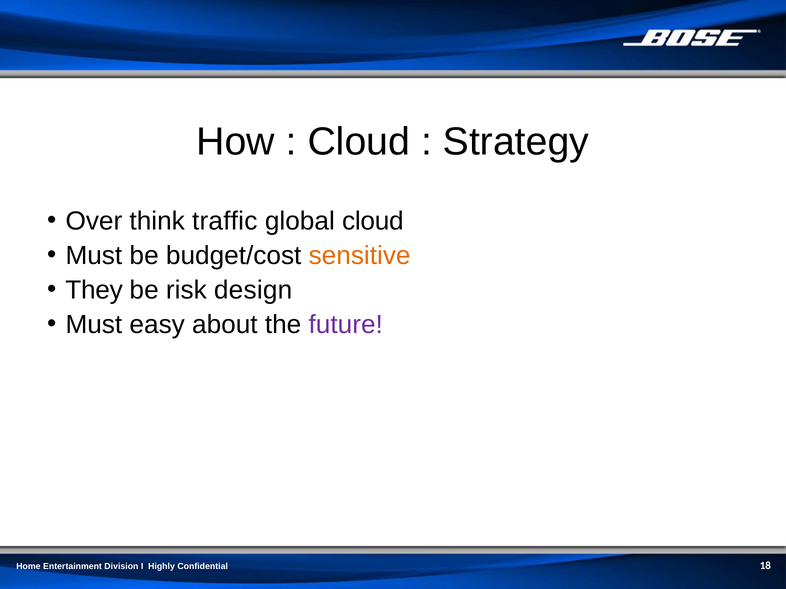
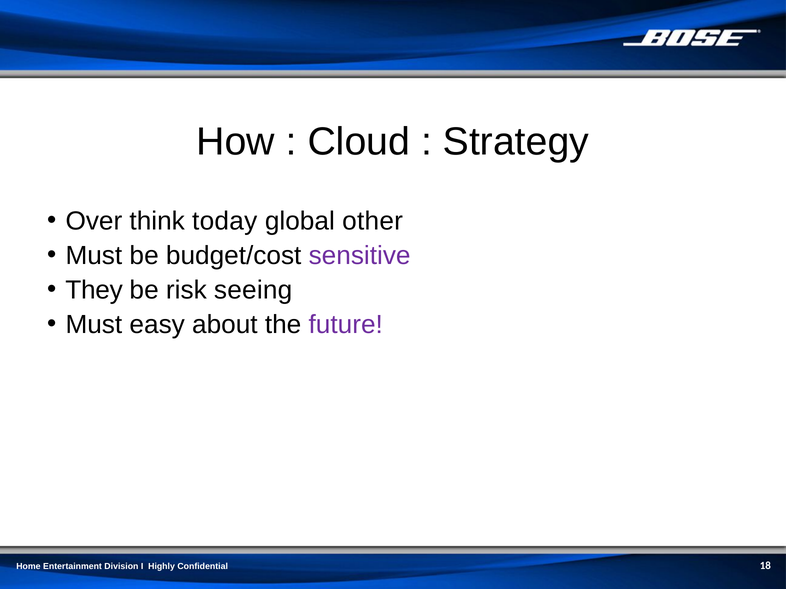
traffic: traffic -> today
global cloud: cloud -> other
sensitive colour: orange -> purple
design: design -> seeing
